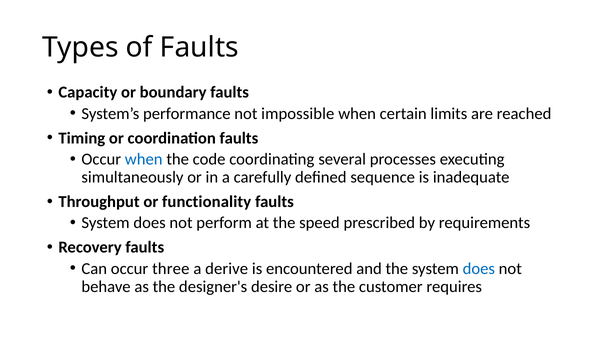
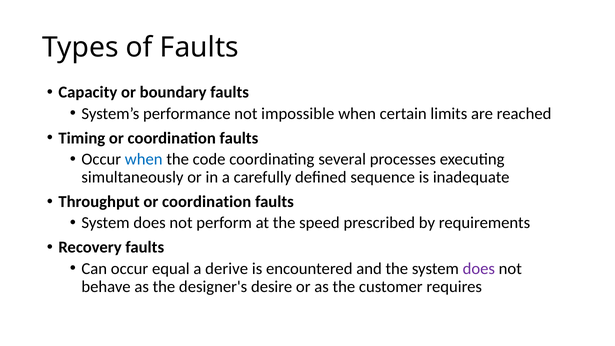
Throughput or functionality: functionality -> coordination
three: three -> equal
does at (479, 269) colour: blue -> purple
